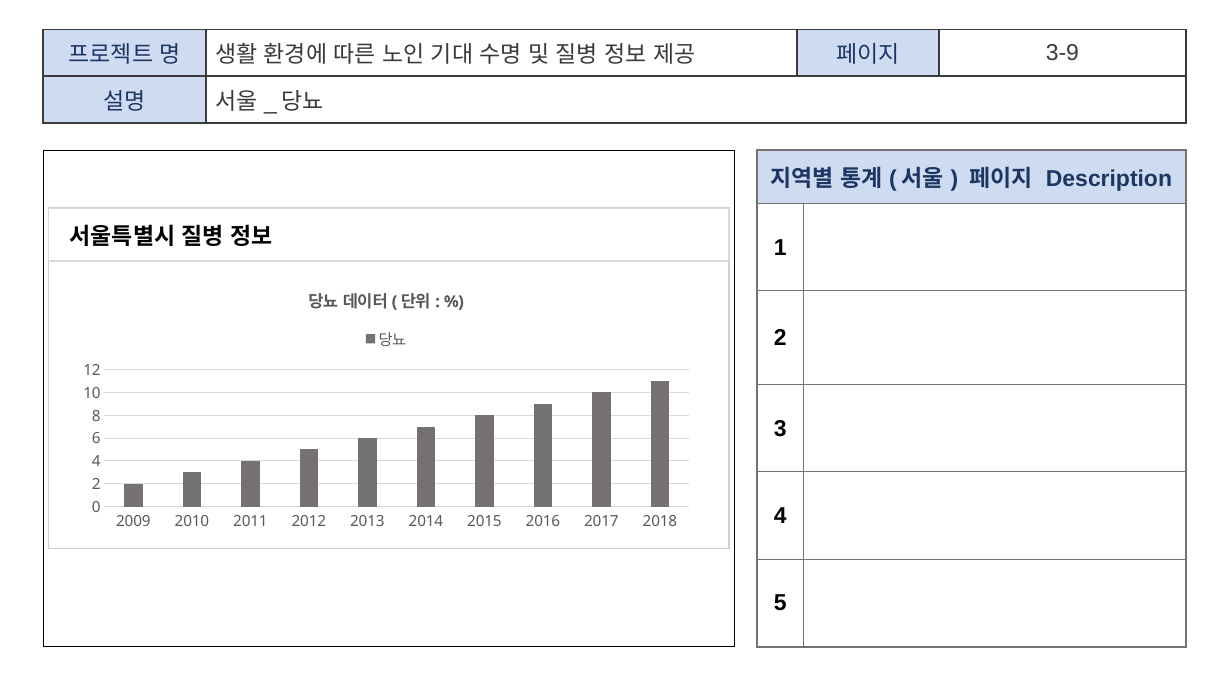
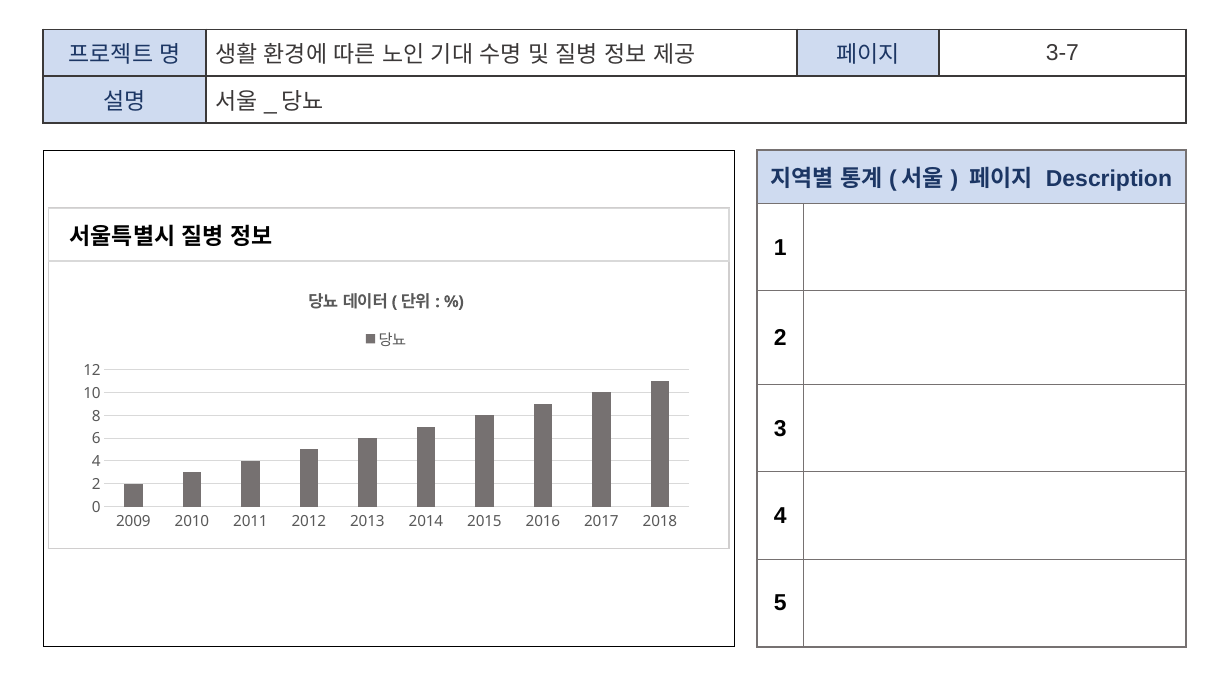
3-9: 3-9 -> 3-7
